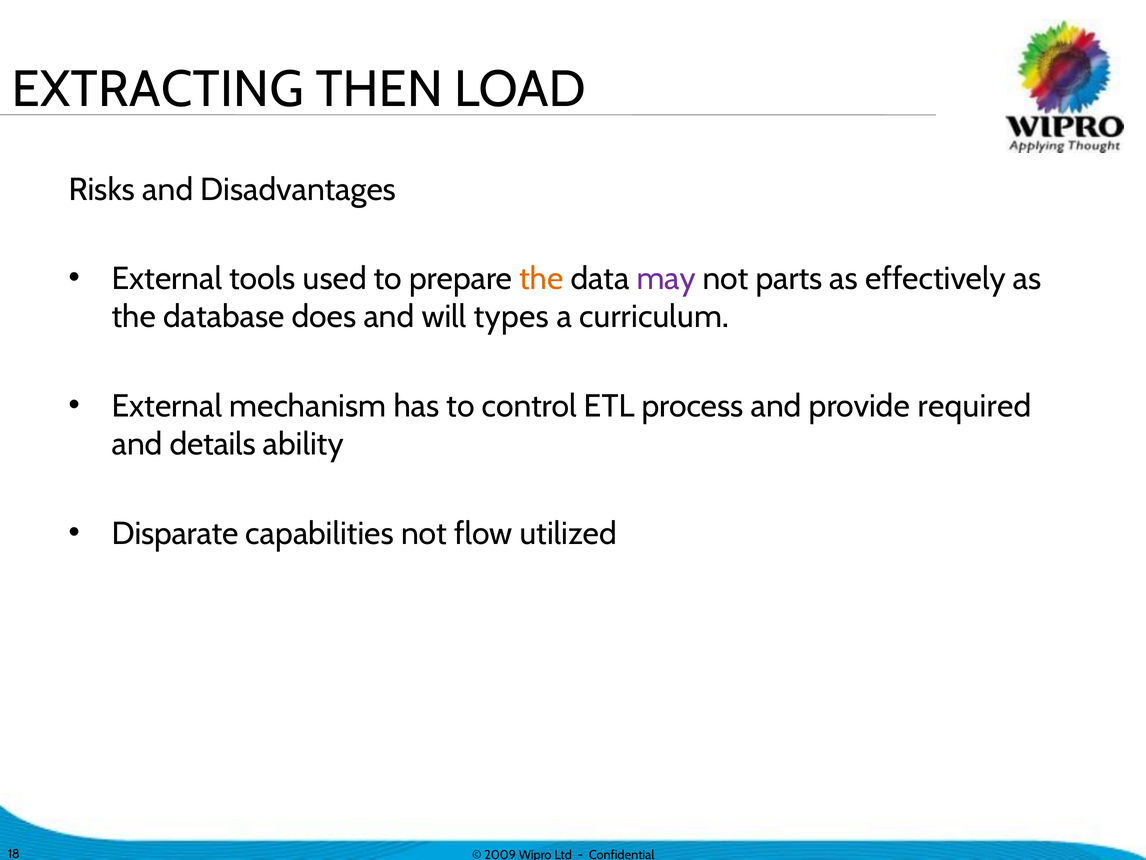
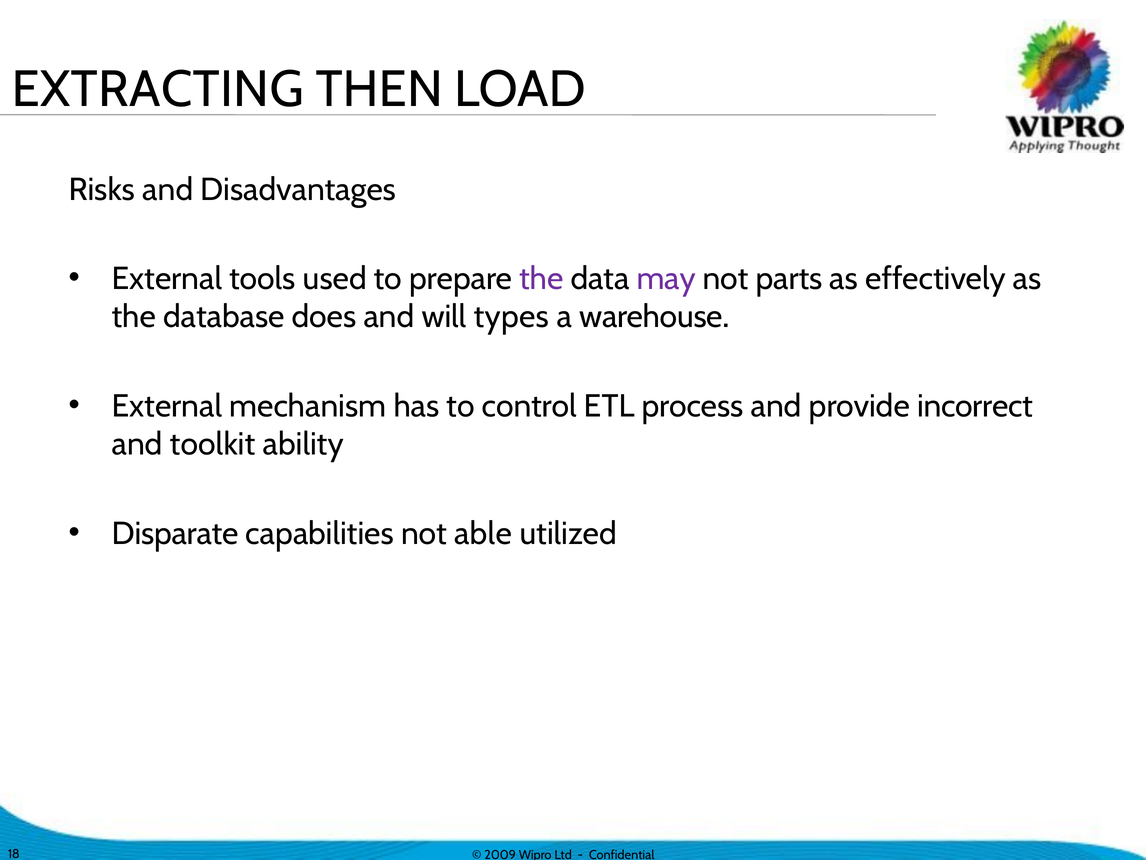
the at (541, 279) colour: orange -> purple
curriculum: curriculum -> warehouse
required: required -> incorrect
details: details -> toolkit
flow: flow -> able
